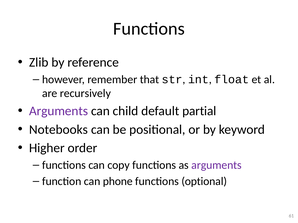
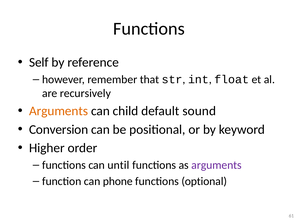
Zlib: Zlib -> Self
Arguments at (59, 111) colour: purple -> orange
partial: partial -> sound
Notebooks: Notebooks -> Conversion
copy: copy -> until
